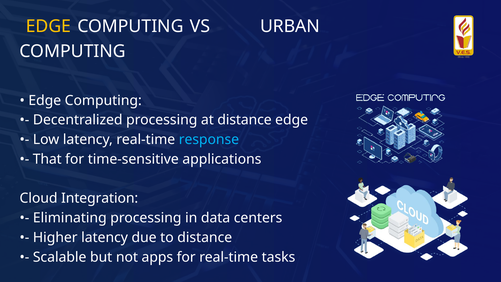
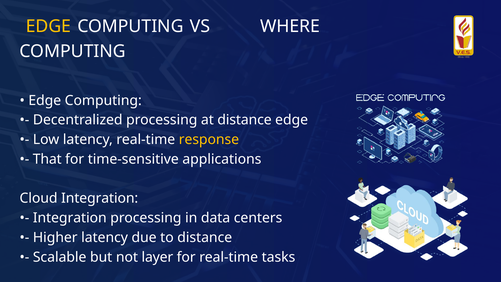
URBAN: URBAN -> WHERE
response colour: light blue -> yellow
Eliminating at (70, 218): Eliminating -> Integration
apps: apps -> layer
